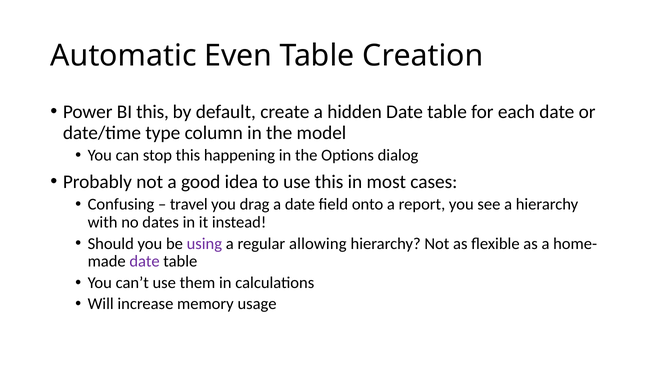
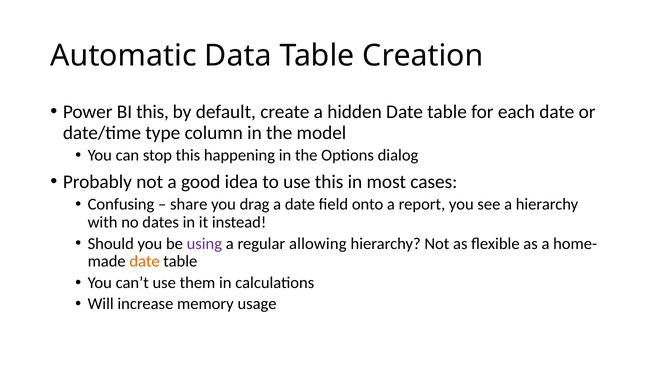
Even: Even -> Data
travel: travel -> share
date at (145, 262) colour: purple -> orange
